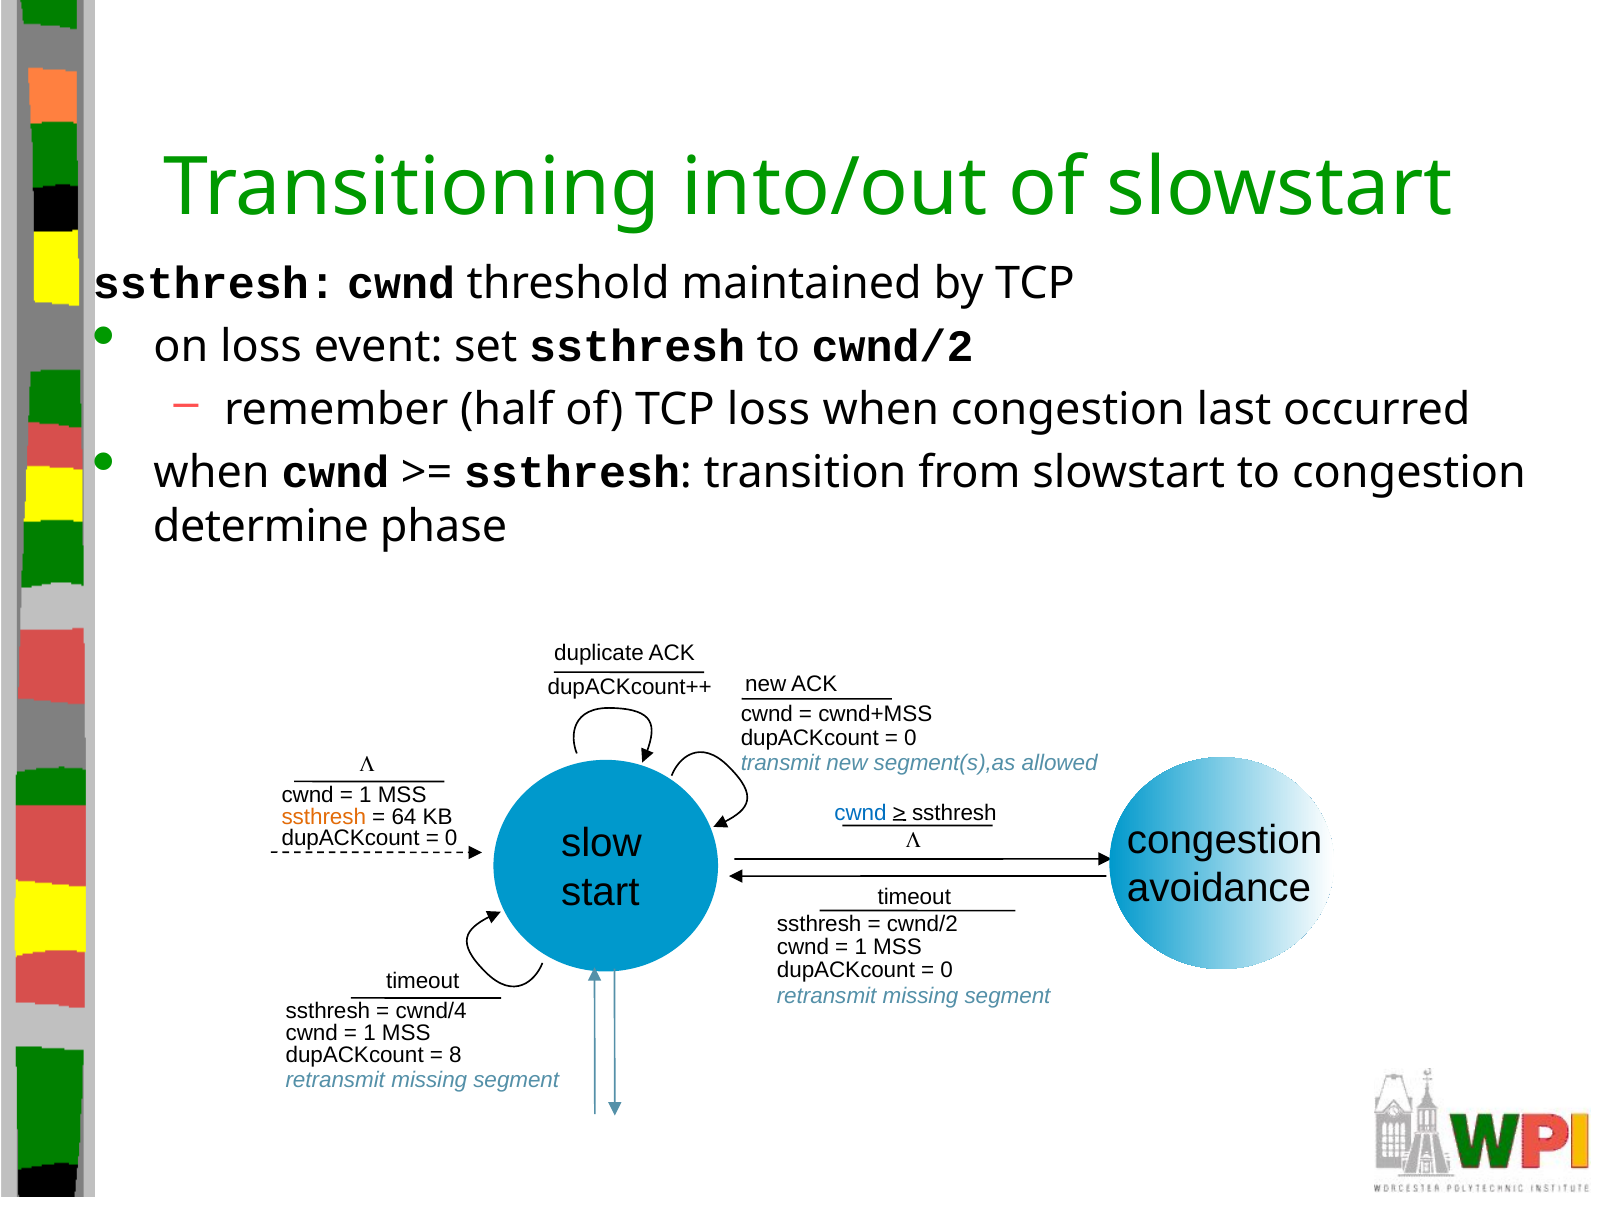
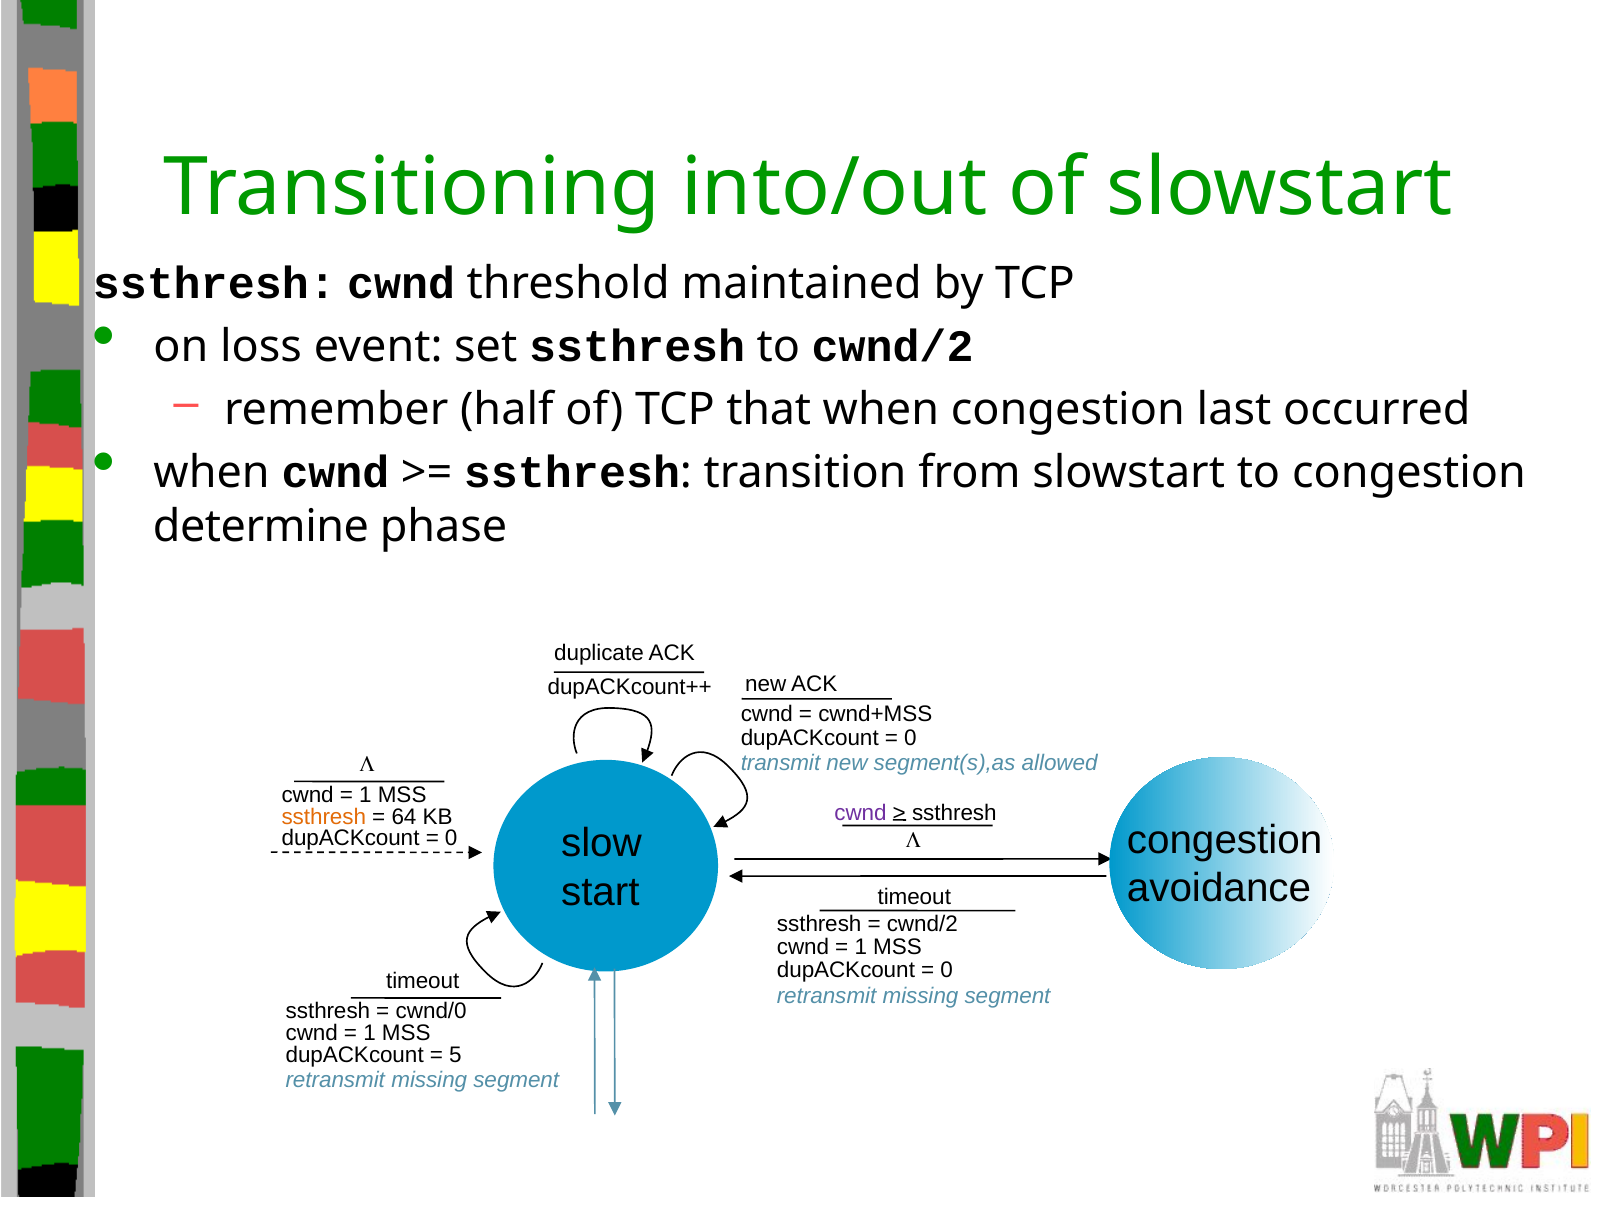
TCP loss: loss -> that
cwnd at (861, 813) colour: blue -> purple
cwnd/4: cwnd/4 -> cwnd/0
8: 8 -> 5
